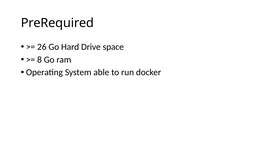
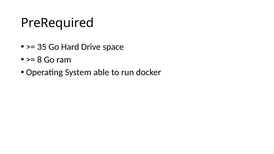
26: 26 -> 35
